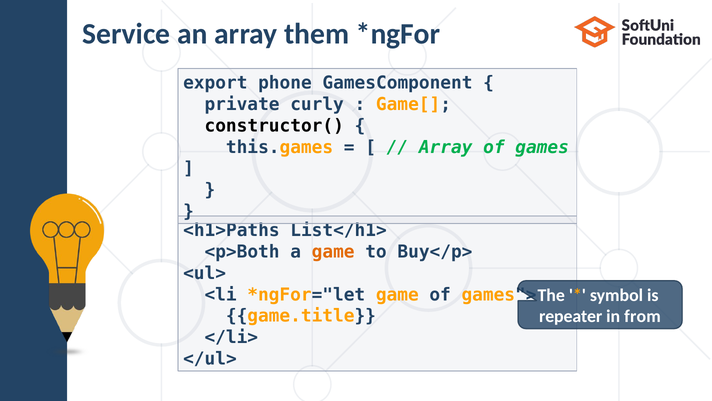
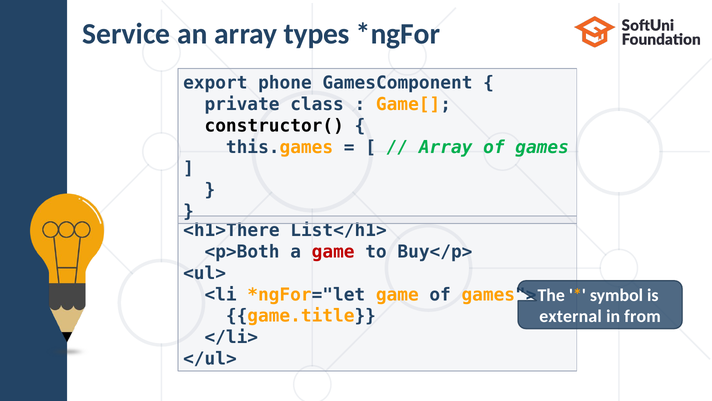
them: them -> types
curly: curly -> class
<h1>Paths: <h1>Paths -> <h1>There
game at (333, 252) colour: orange -> red
repeater: repeater -> external
